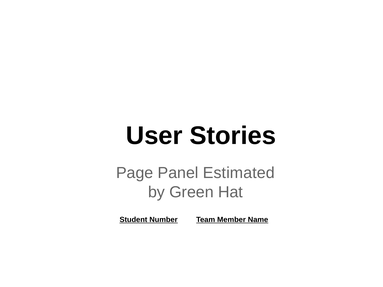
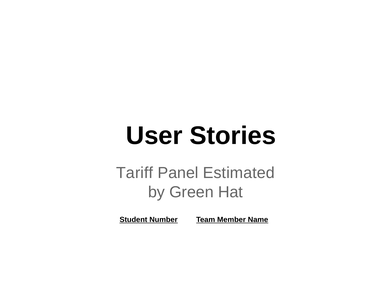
Page: Page -> Tariff
